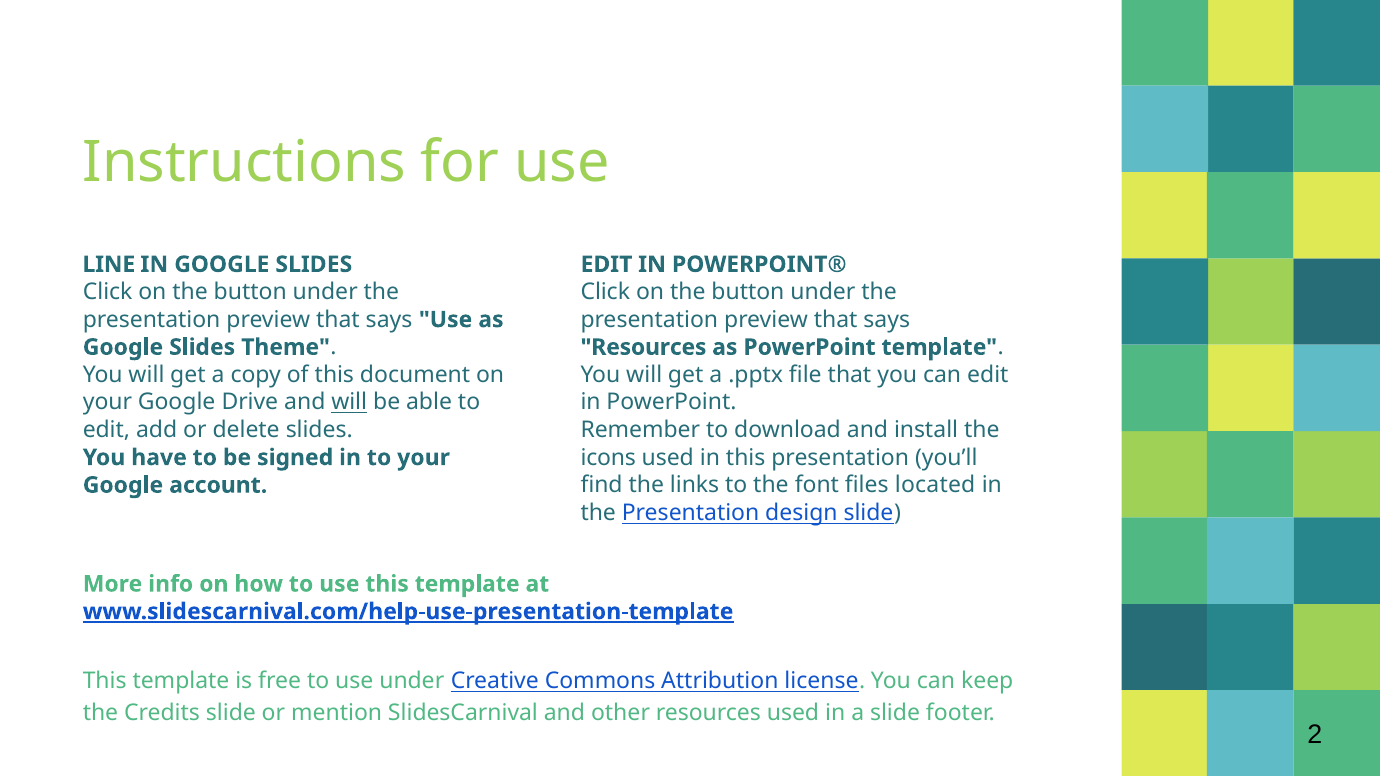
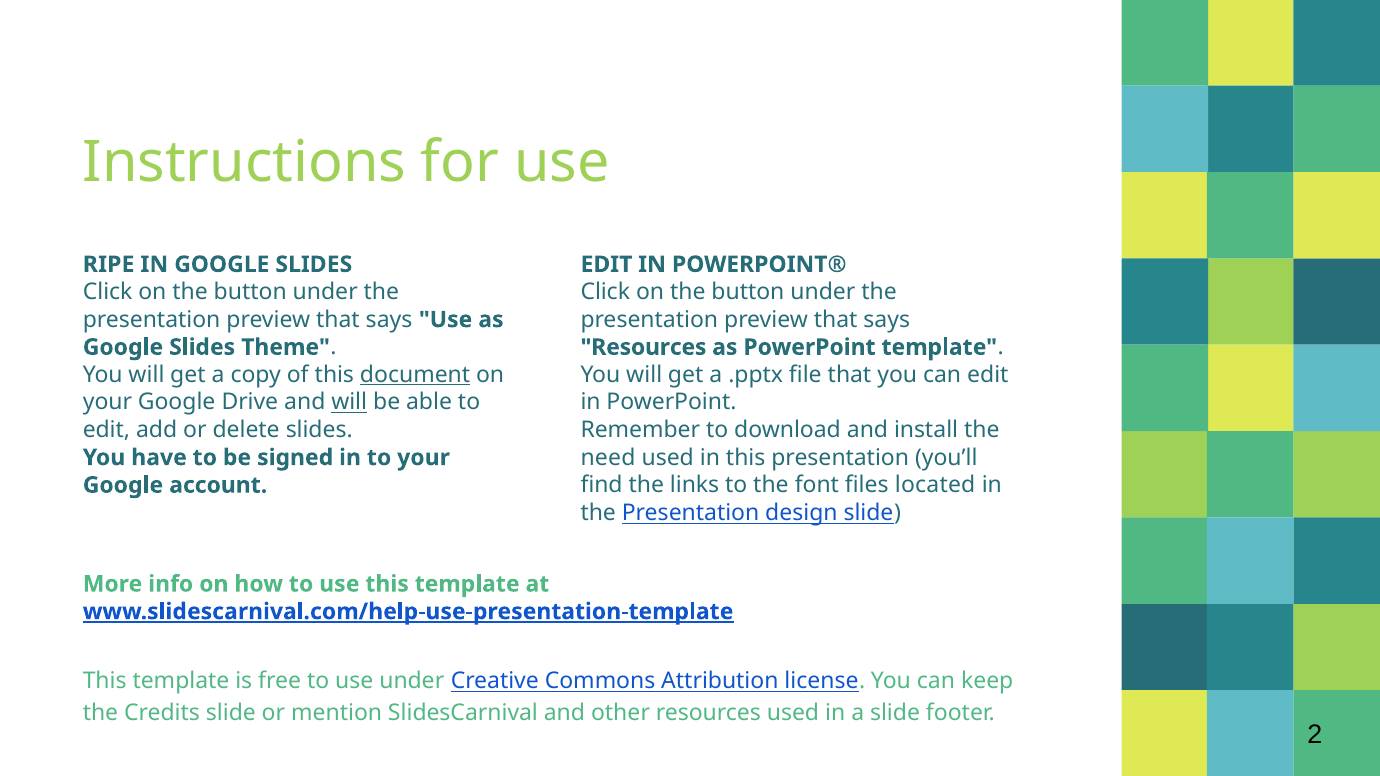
LINE: LINE -> RIPE
document underline: none -> present
icons: icons -> need
